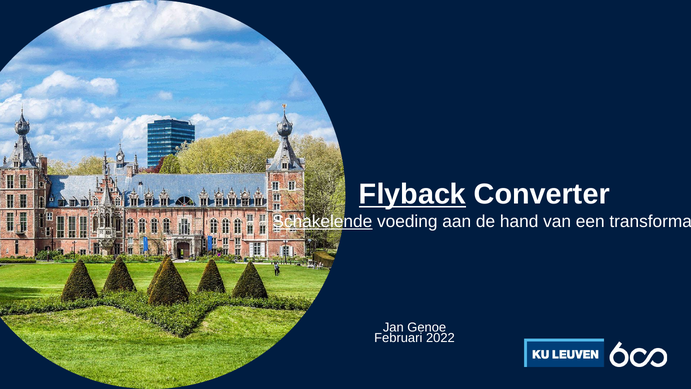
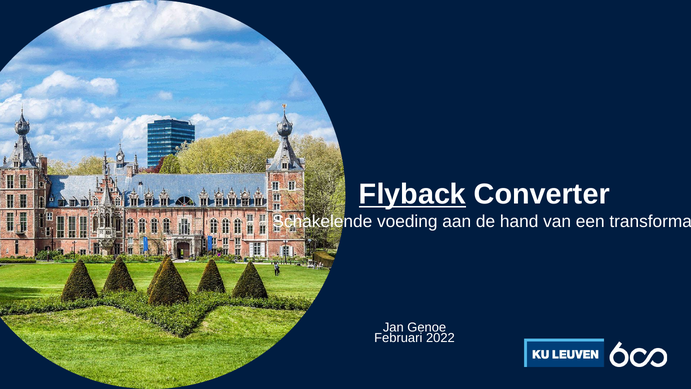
Schakelende underline: present -> none
